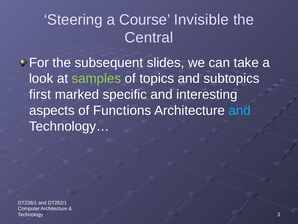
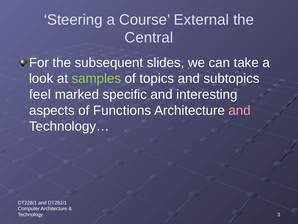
Invisible: Invisible -> External
first: first -> feel
and at (240, 110) colour: light blue -> pink
